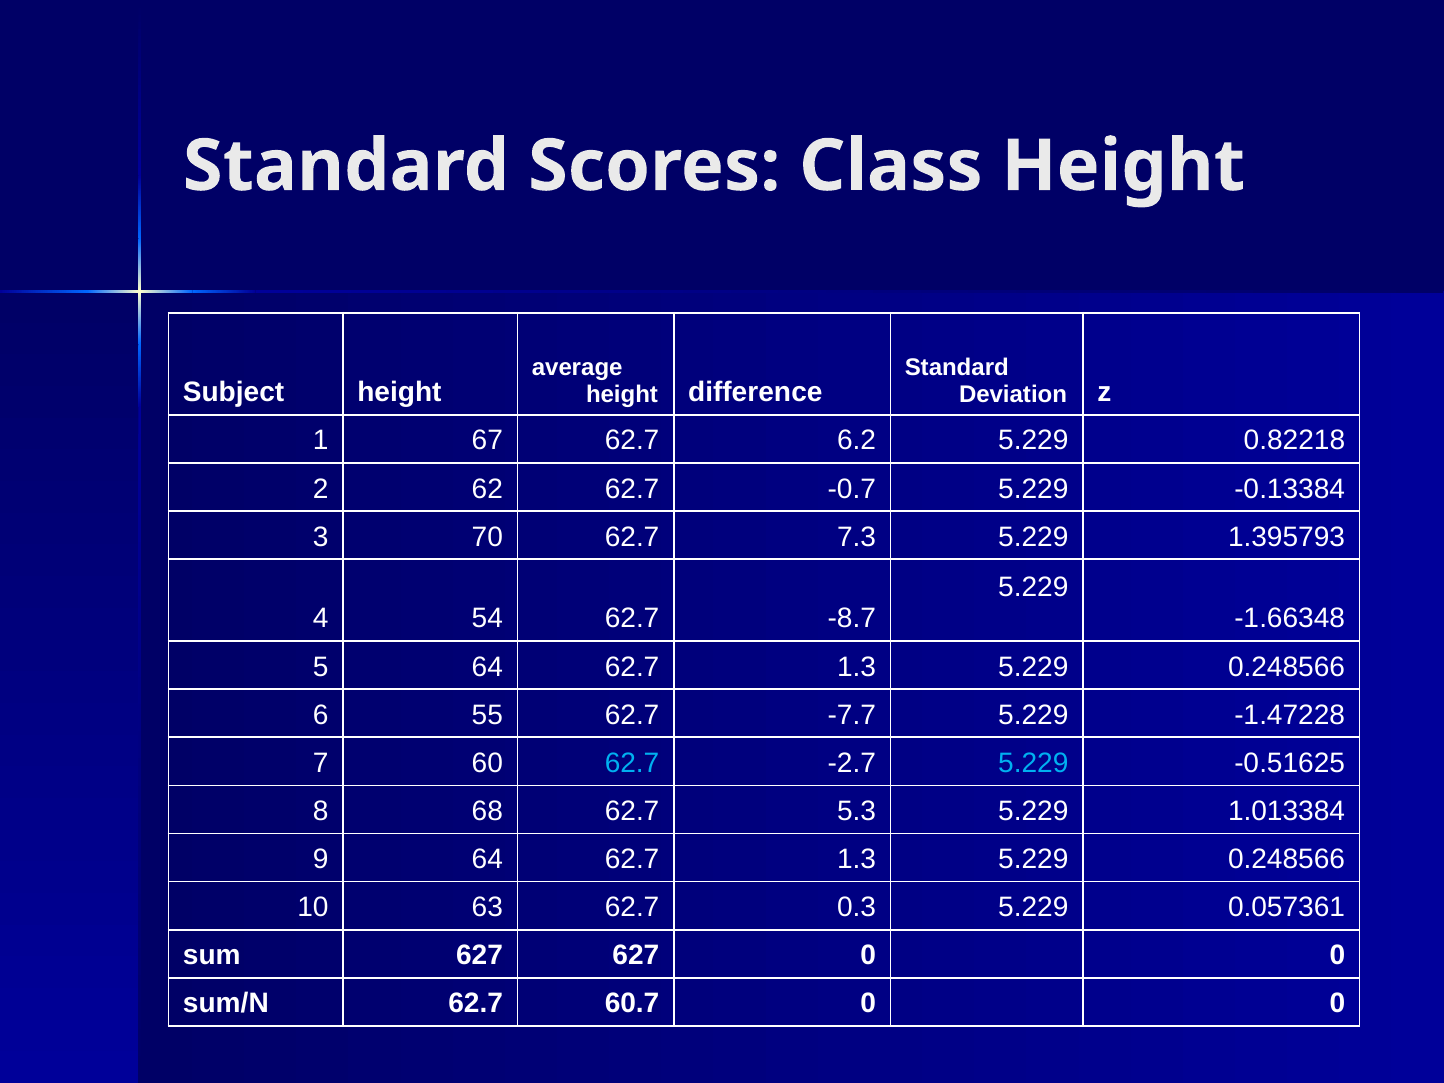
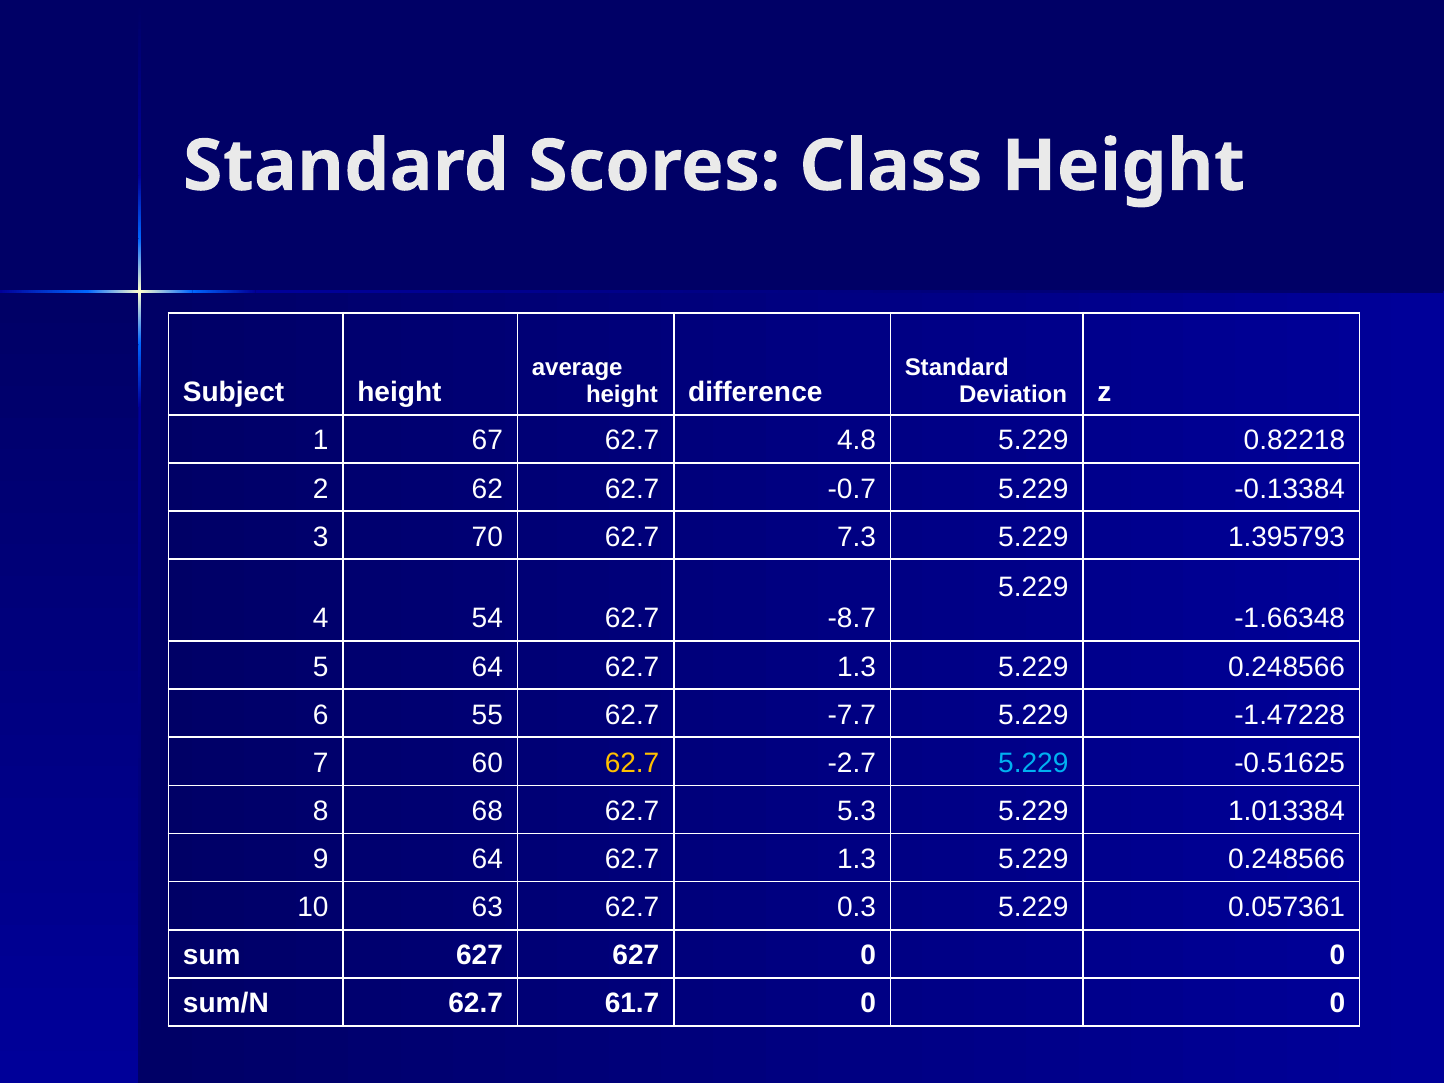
6.2: 6.2 -> 4.8
62.7 at (632, 763) colour: light blue -> yellow
60.7: 60.7 -> 61.7
